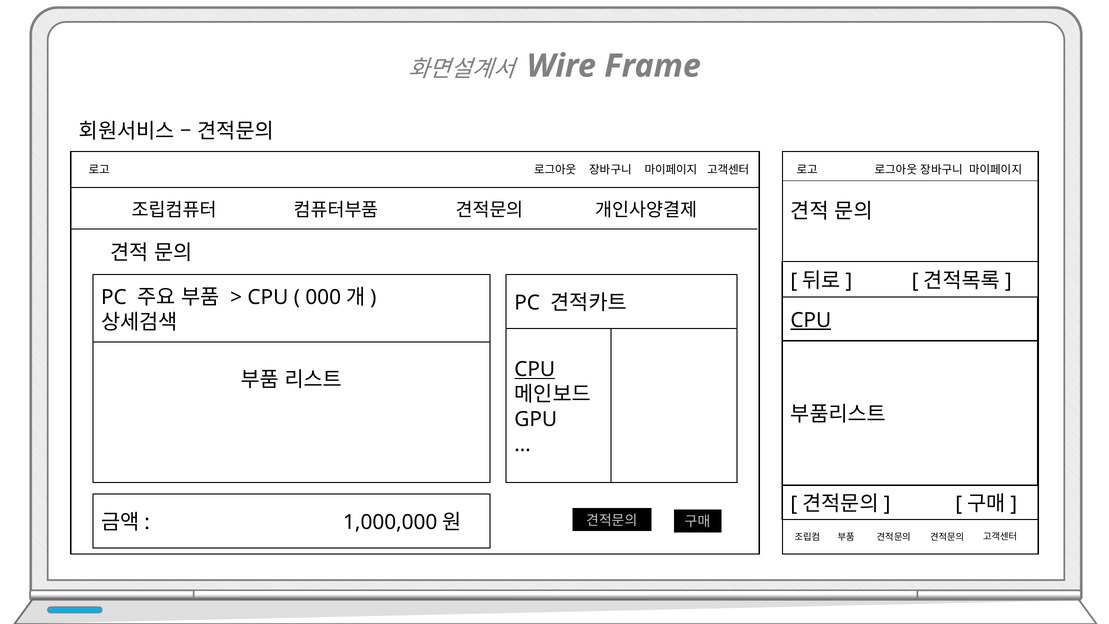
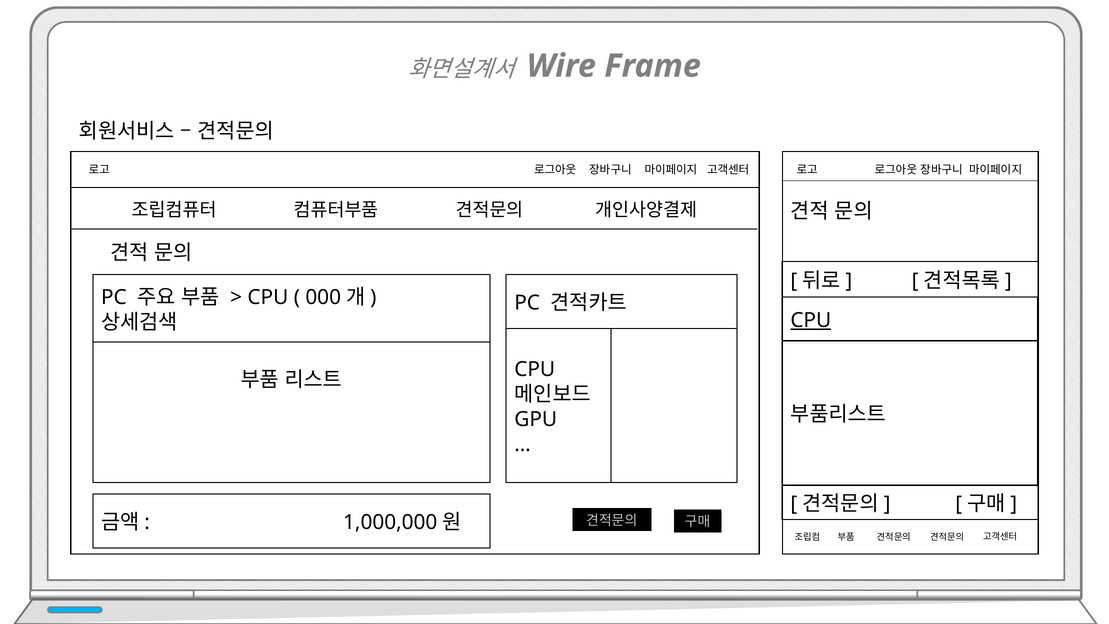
CPU at (535, 369) underline: present -> none
